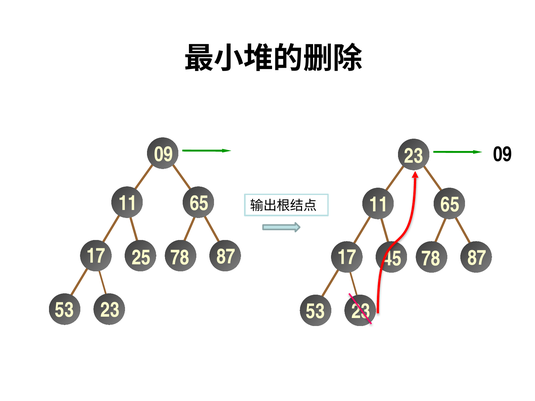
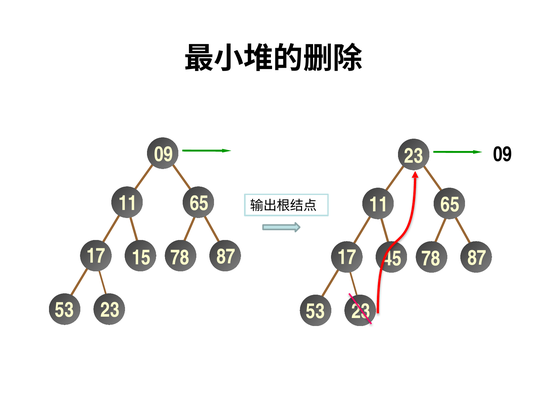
25: 25 -> 15
